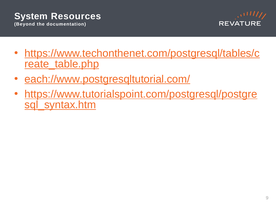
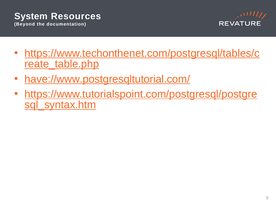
each://www.postgresqltutorial.com/: each://www.postgresqltutorial.com/ -> have://www.postgresqltutorial.com/
